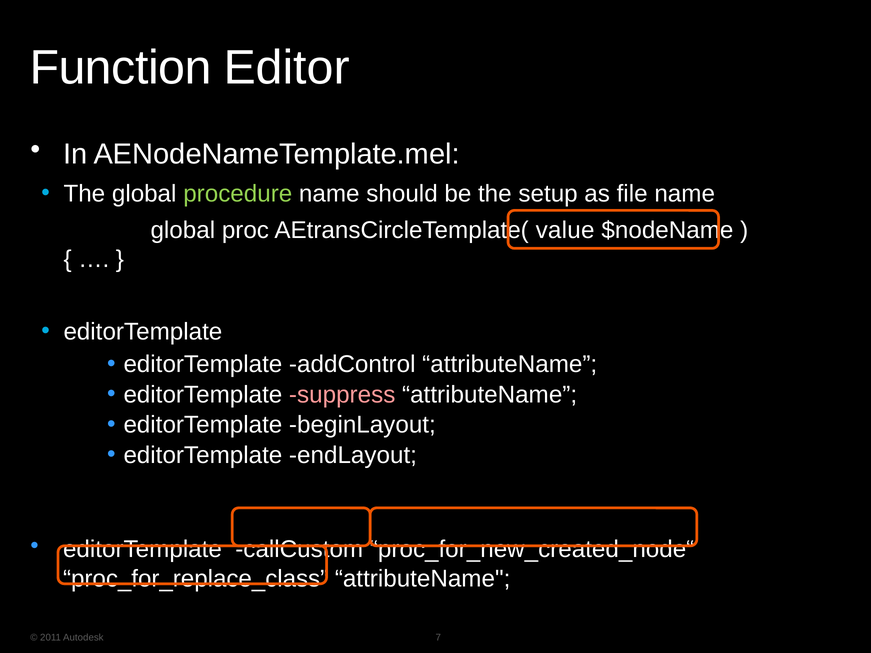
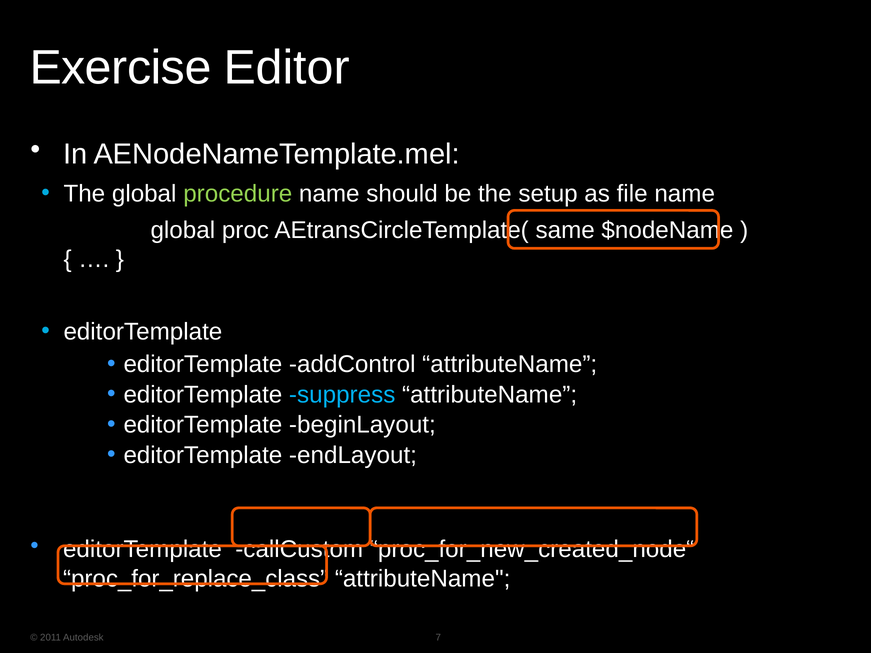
Function: Function -> Exercise
value: value -> same
suppress colour: pink -> light blue
